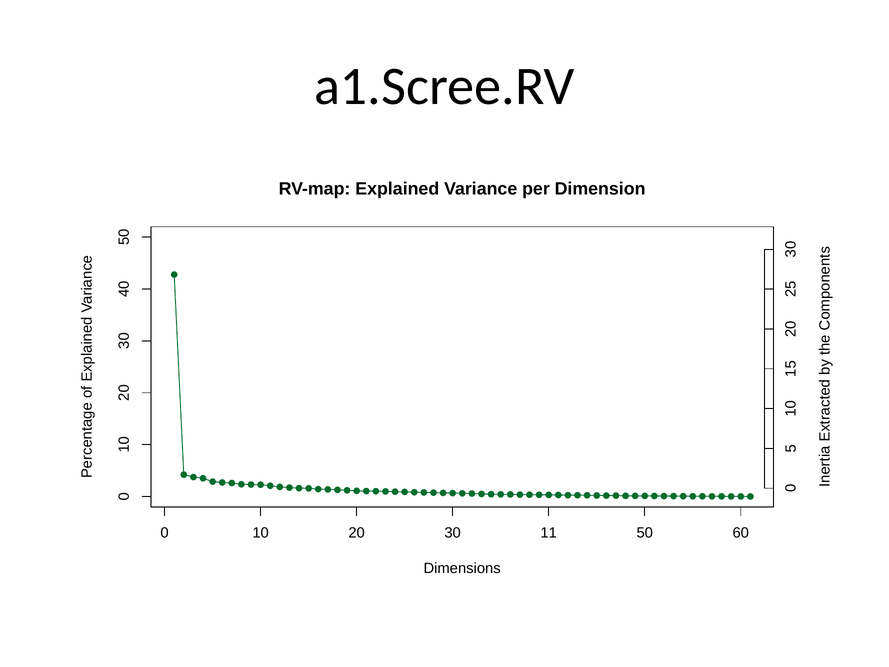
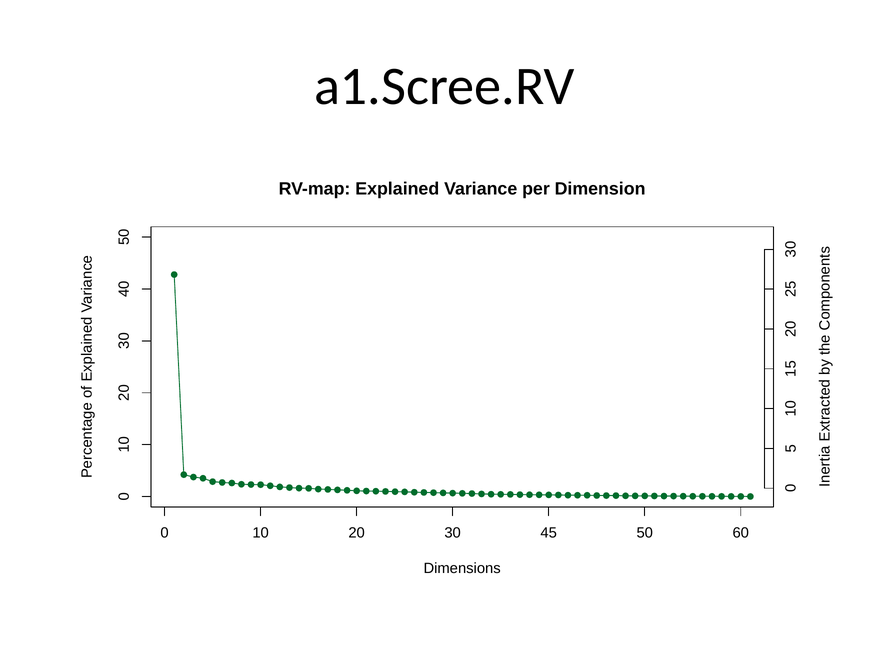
11: 11 -> 45
